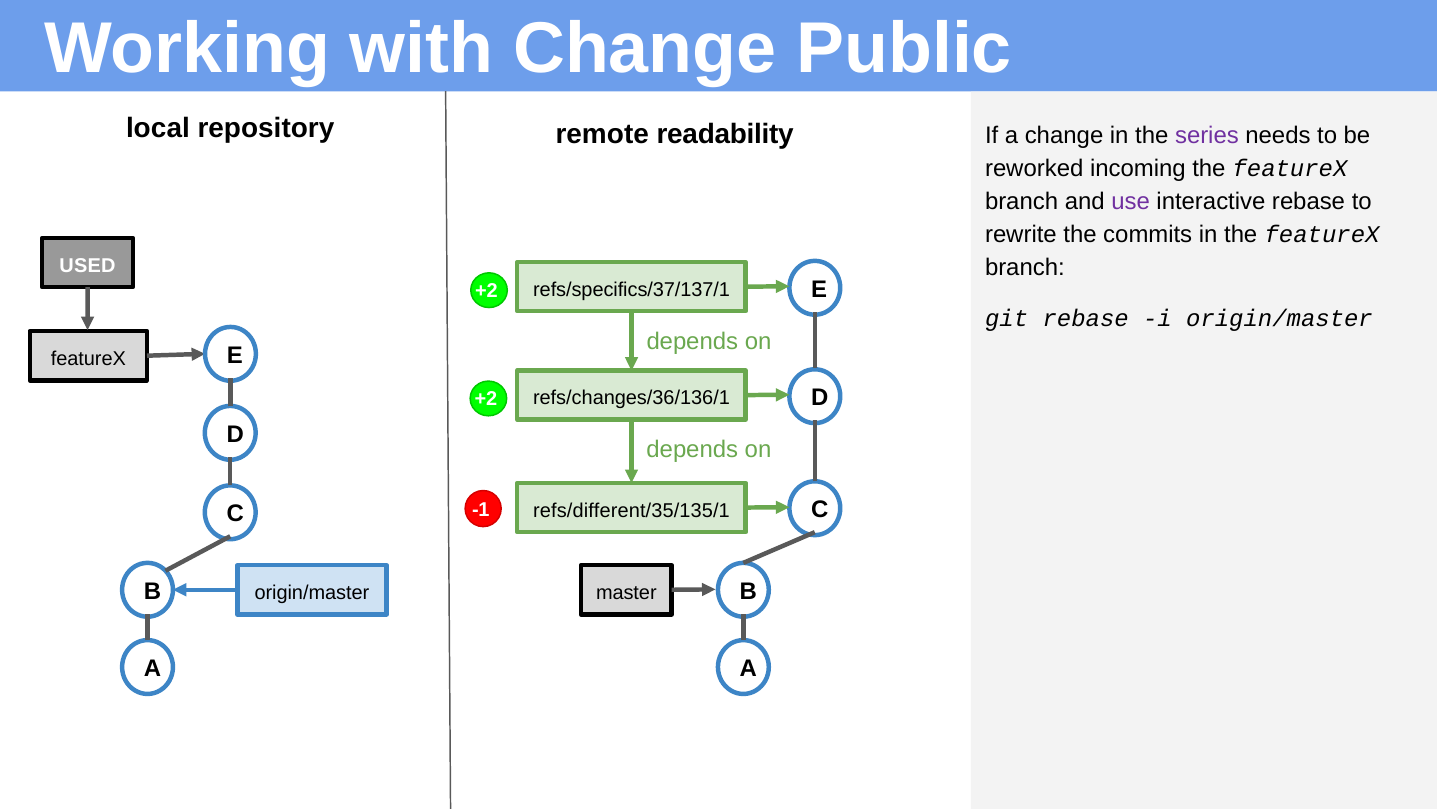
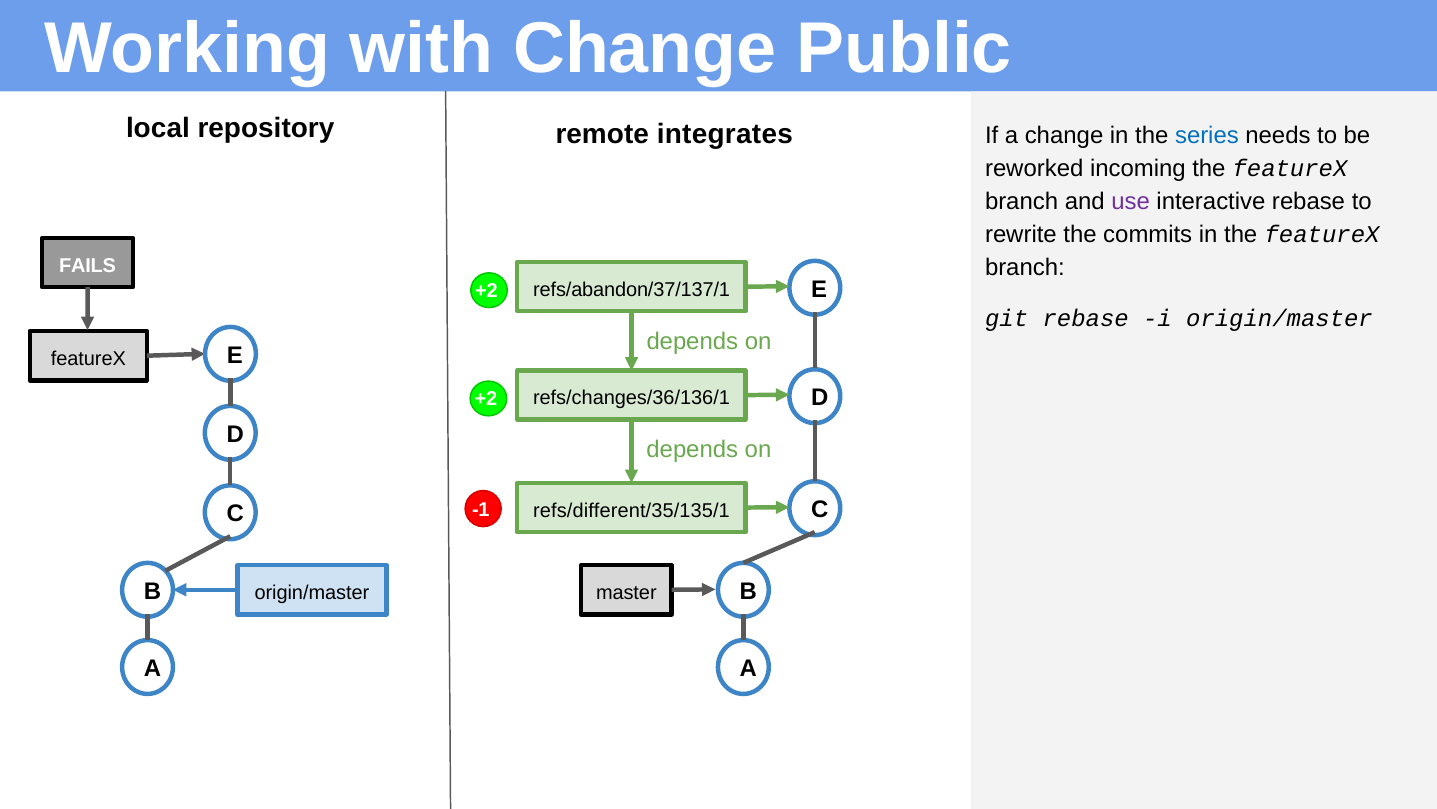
readability: readability -> integrates
series colour: purple -> blue
USED: USED -> FAILS
refs/specifics/37/137/1: refs/specifics/37/137/1 -> refs/abandon/37/137/1
